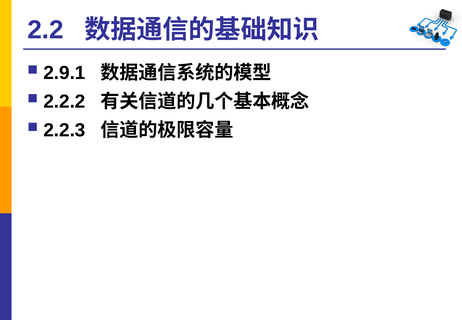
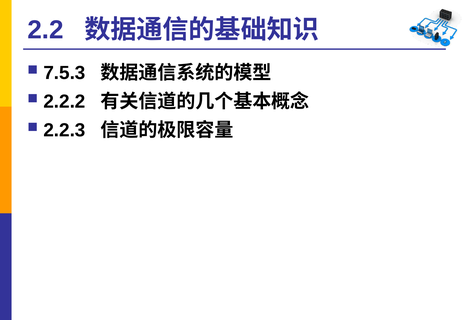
2.9.1: 2.9.1 -> 7.5.3
